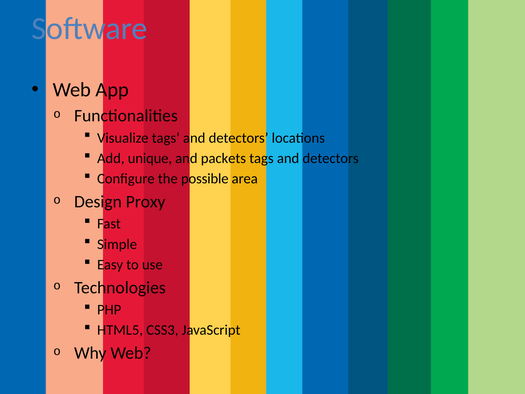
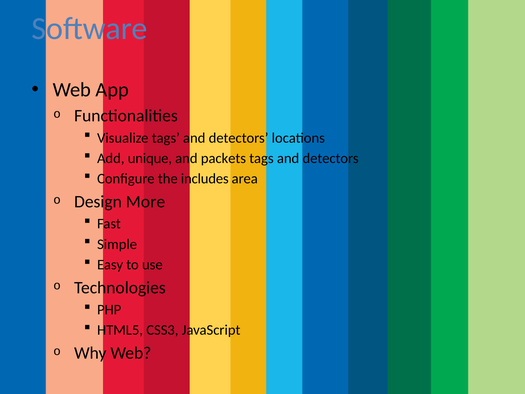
possible: possible -> includes
Proxy: Proxy -> More
